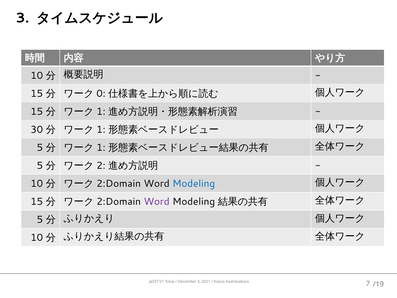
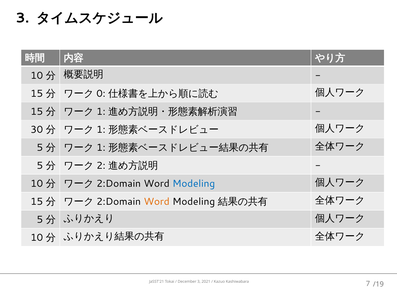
Word at (157, 202) colour: purple -> orange
